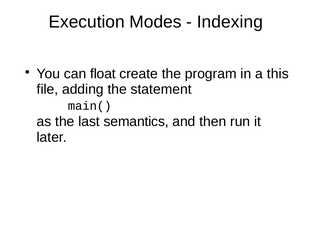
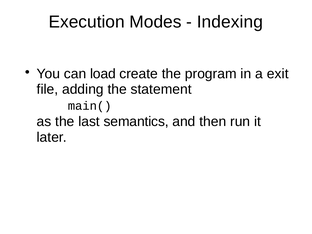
float: float -> load
this: this -> exit
